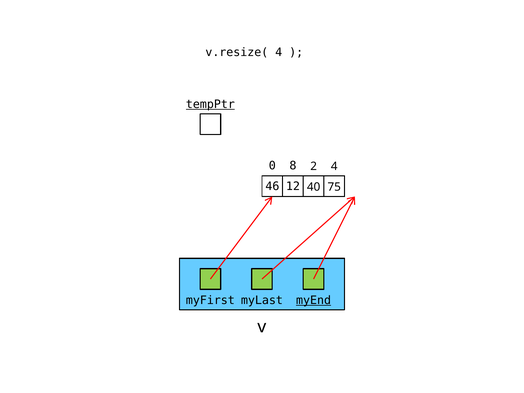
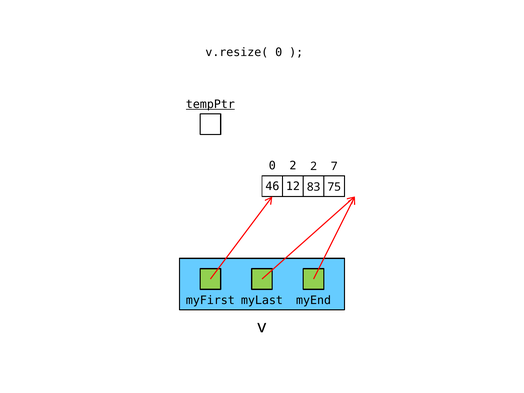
v.resize( 4: 4 -> 0
0 8: 8 -> 2
2 4: 4 -> 7
40: 40 -> 83
myEnd underline: present -> none
